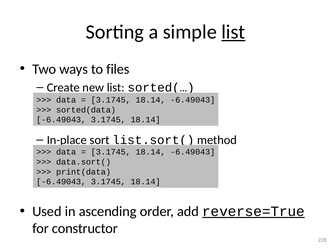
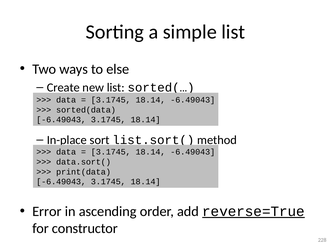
list at (233, 32) underline: present -> none
files: files -> else
Used: Used -> Error
